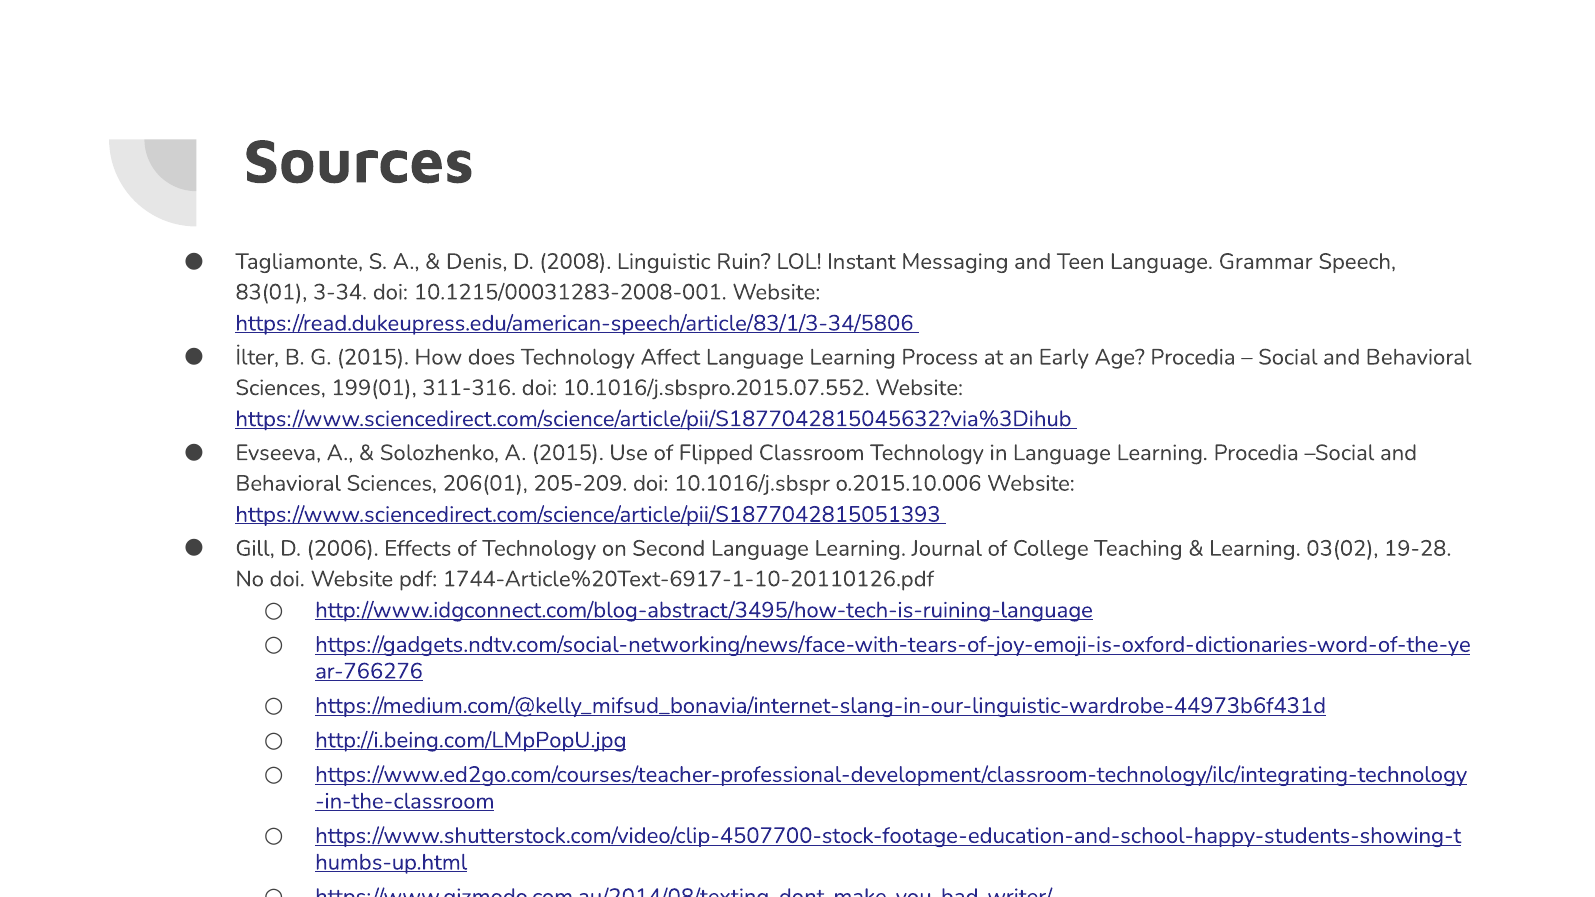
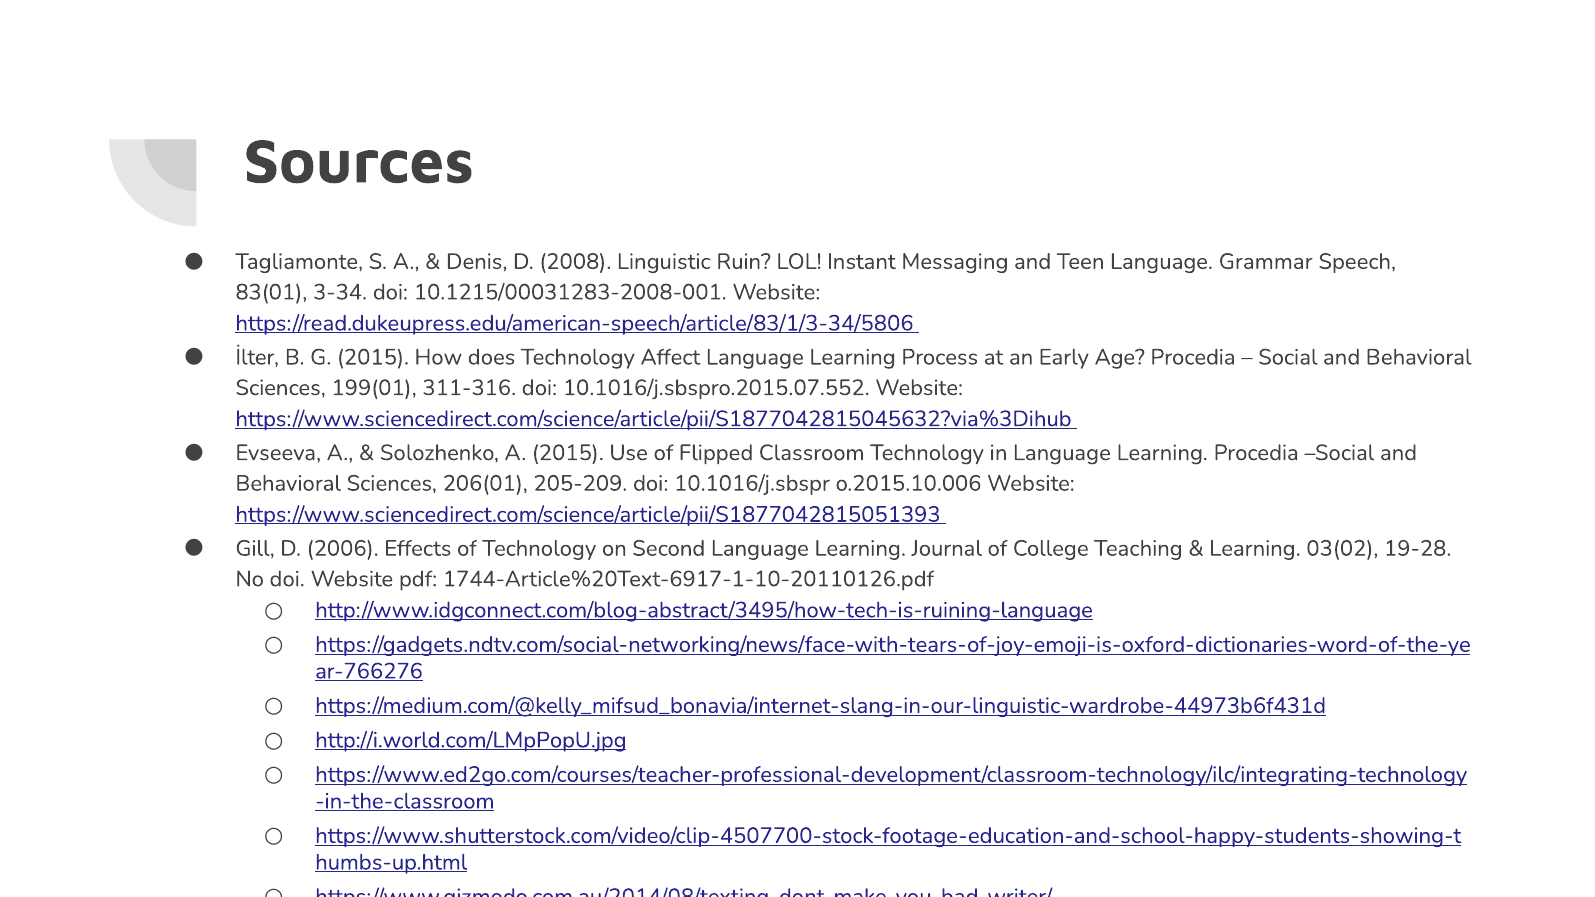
http://i.being.com/LMpPopU.jpg: http://i.being.com/LMpPopU.jpg -> http://i.world.com/LMpPopU.jpg
